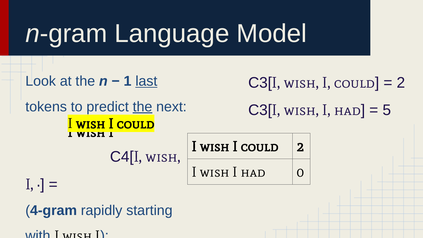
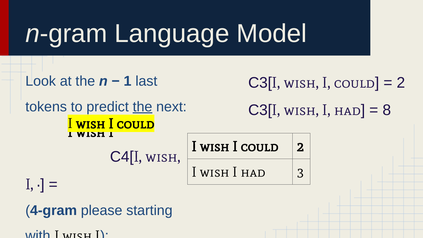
last underline: present -> none
5: 5 -> 8
0: 0 -> 3
rapidly: rapidly -> please
